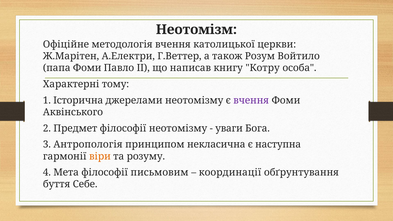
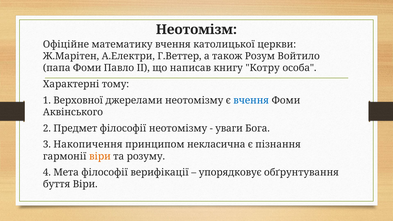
методологія: методологія -> математику
Історична: Історична -> Верховної
вчення at (251, 100) colour: purple -> blue
Антропологія: Антропологія -> Накопичення
наступна: наступна -> пізнання
письмовим: письмовим -> верифікації
координації: координації -> упорядковує
буття Себе: Себе -> Віри
